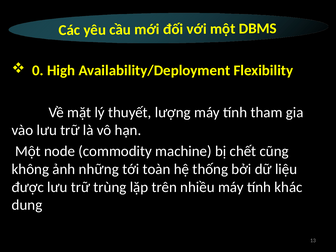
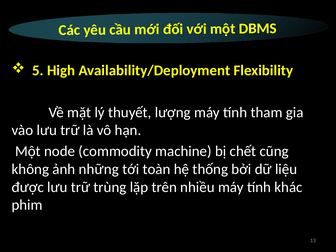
0: 0 -> 5
dung: dung -> phim
